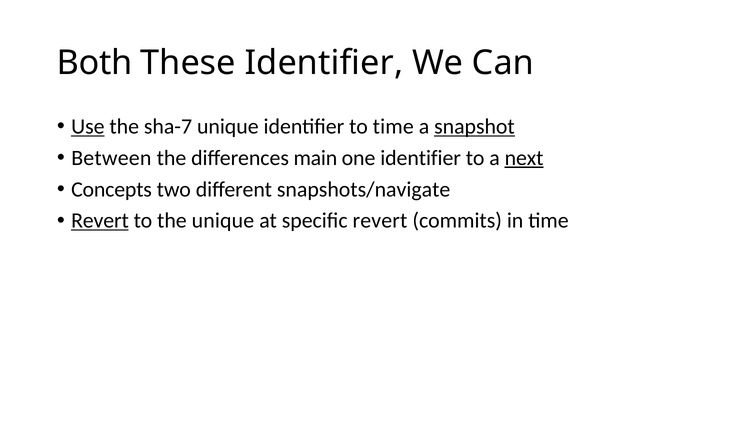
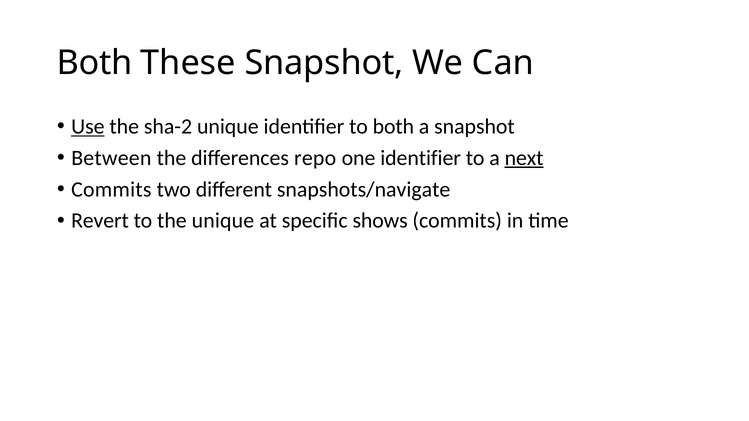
These Identifier: Identifier -> Snapshot
sha-7: sha-7 -> sha-2
to time: time -> both
snapshot at (474, 127) underline: present -> none
main: main -> repo
Concepts at (112, 189): Concepts -> Commits
Revert at (100, 221) underline: present -> none
specific revert: revert -> shows
